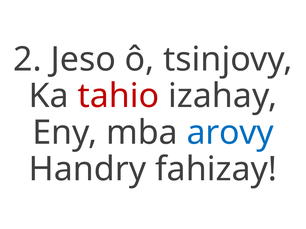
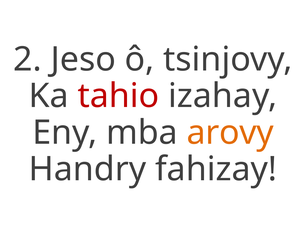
arovy colour: blue -> orange
